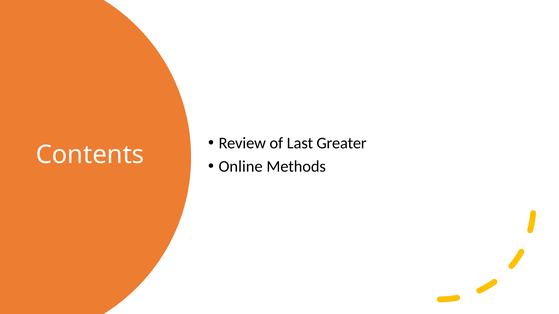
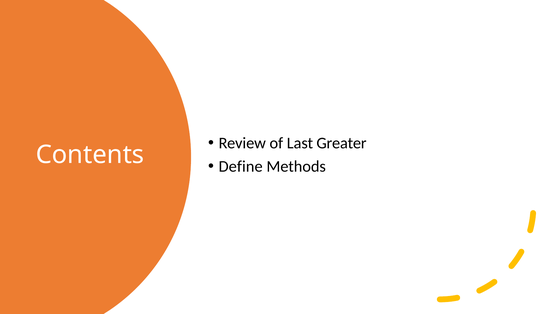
Online: Online -> Define
